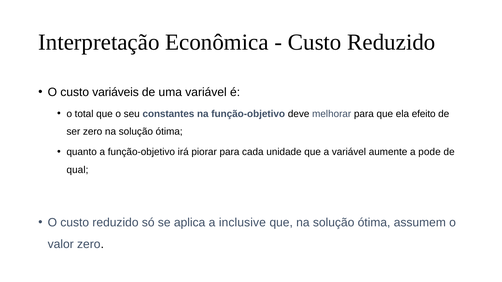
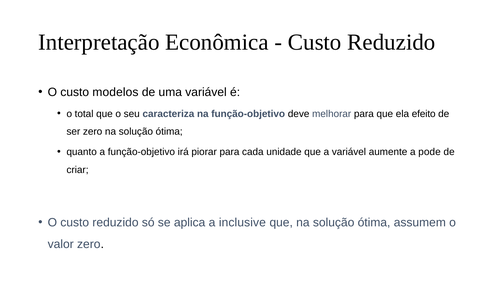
variáveis: variáveis -> modelos
constantes: constantes -> caracteriza
qual: qual -> criar
